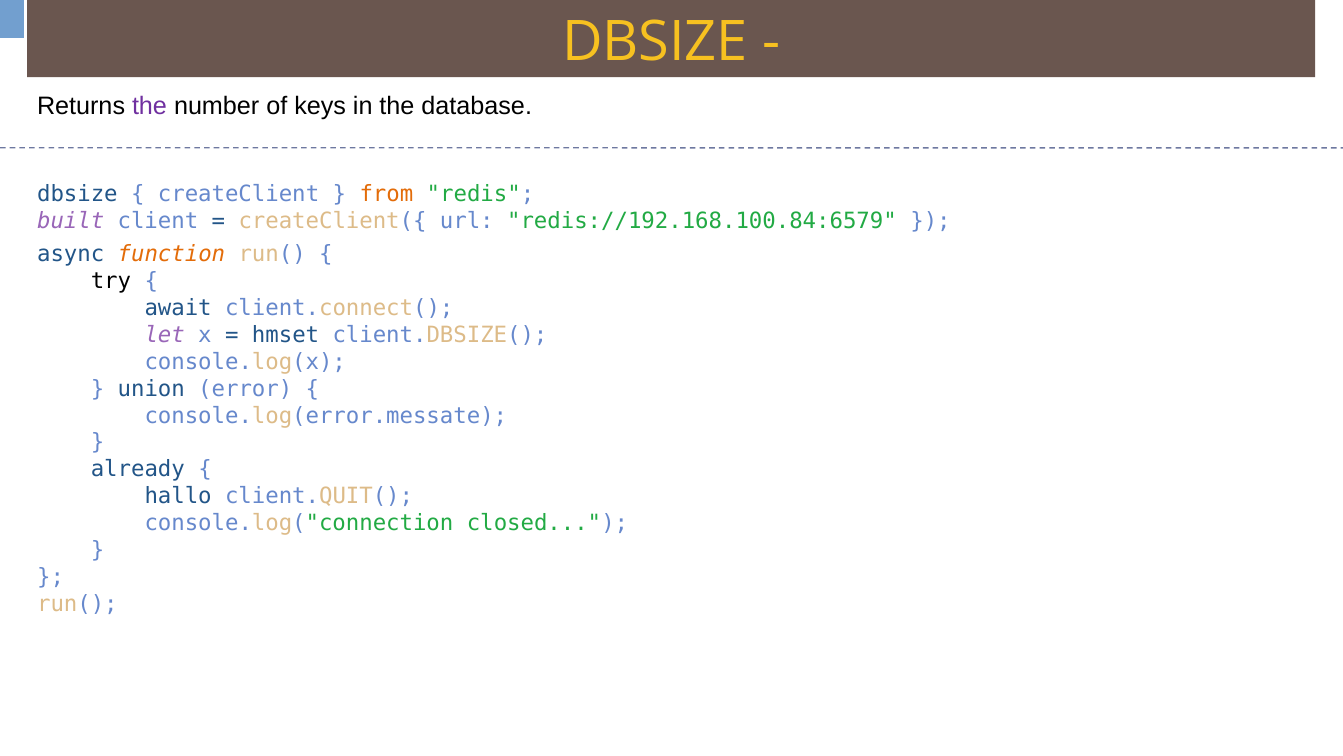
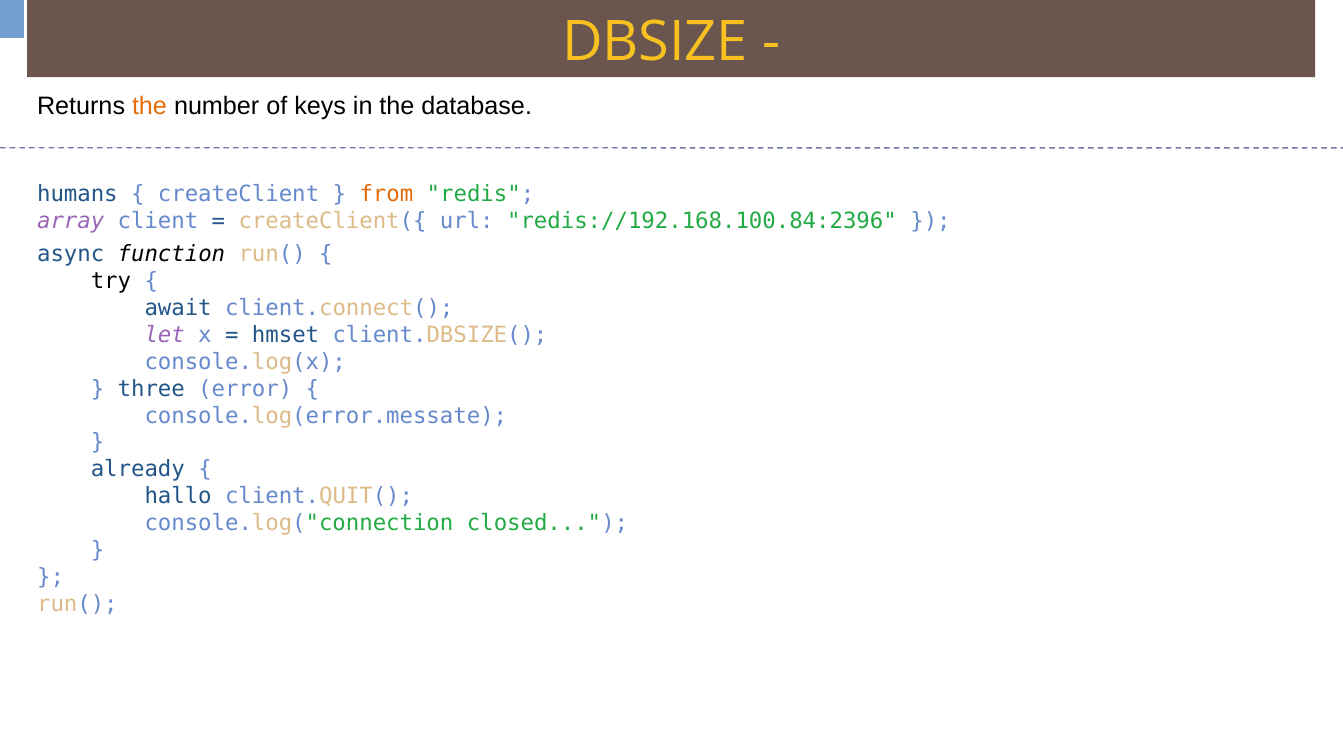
the at (149, 106) colour: purple -> orange
dbsize at (77, 194): dbsize -> humans
built: built -> array
redis://192.168.100.84:6579: redis://192.168.100.84:6579 -> redis://192.168.100.84:2396
function colour: orange -> black
union: union -> three
